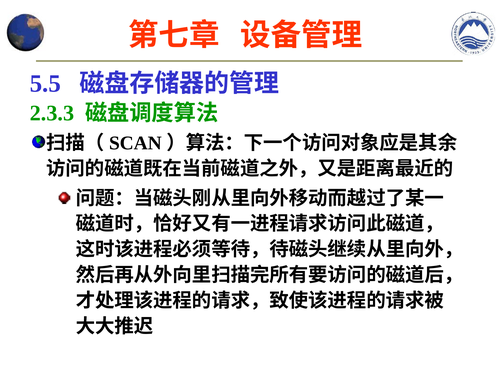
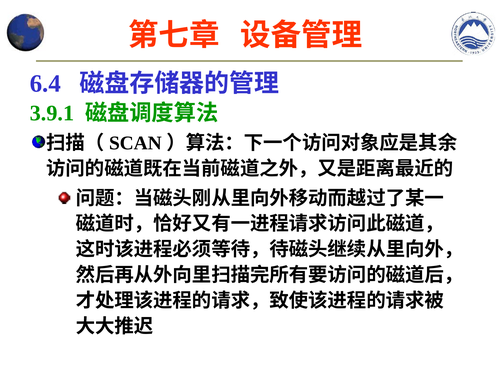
5.5: 5.5 -> 6.4
2.3.3: 2.3.3 -> 3.9.1
